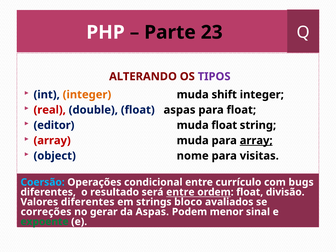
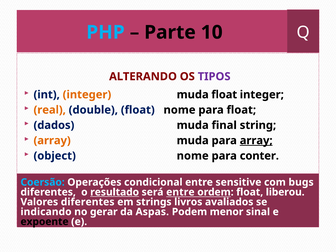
PHP colour: white -> light blue
23: 23 -> 10
muda shift: shift -> float
real colour: red -> orange
float aspas: aspas -> nome
editor: editor -> dados
muda float: float -> final
array at (52, 141) colour: red -> orange
visitas: visitas -> conter
currículo: currículo -> sensitive
resultado underline: none -> present
divisão: divisão -> liberou
bloco: bloco -> livros
correções: correções -> indicando
expoente colour: green -> black
